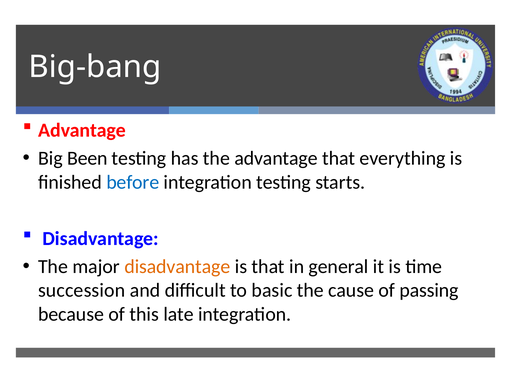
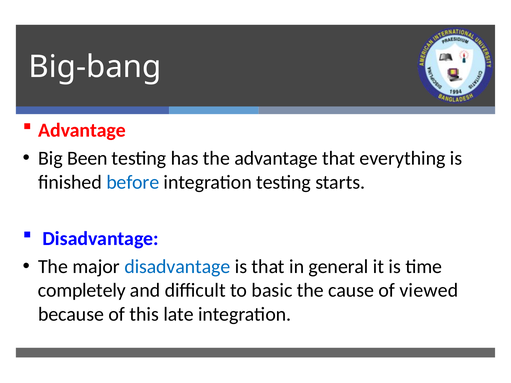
disadvantage at (177, 267) colour: orange -> blue
succession: succession -> completely
passing: passing -> viewed
